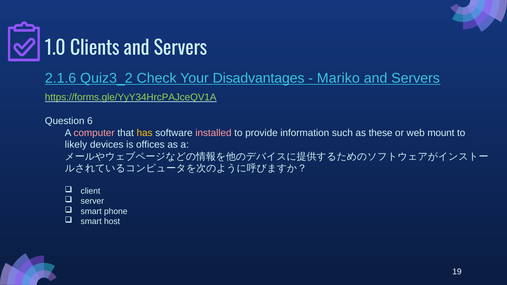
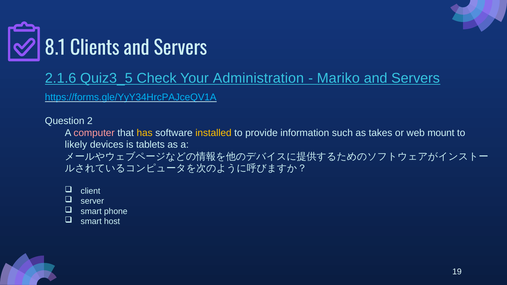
1.0: 1.0 -> 8.1
Quiz3_2: Quiz3_2 -> Quiz3_5
Disadvantages: Disadvantages -> Administration
https://forms.gle/YyY34HrcPAJceQV1A colour: light green -> light blue
6: 6 -> 2
installed colour: pink -> yellow
these: these -> takes
offices: offices -> tablets
